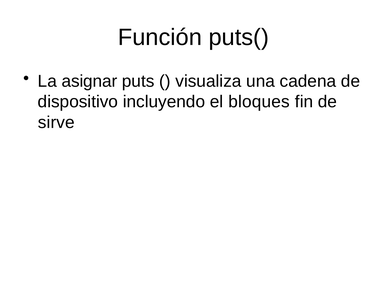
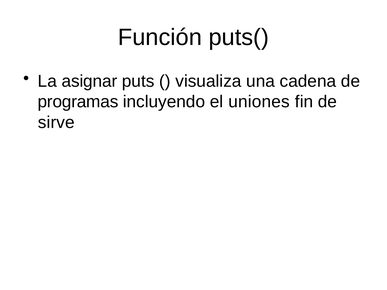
dispositivo: dispositivo -> programas
bloques: bloques -> uniones
